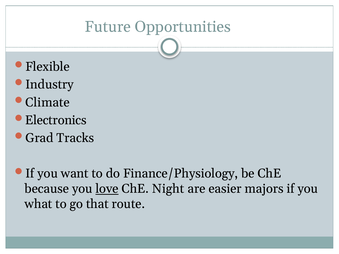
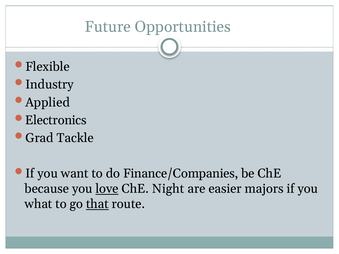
Climate: Climate -> Applied
Tracks: Tracks -> Tackle
Finance/Physiology: Finance/Physiology -> Finance/Companies
that underline: none -> present
